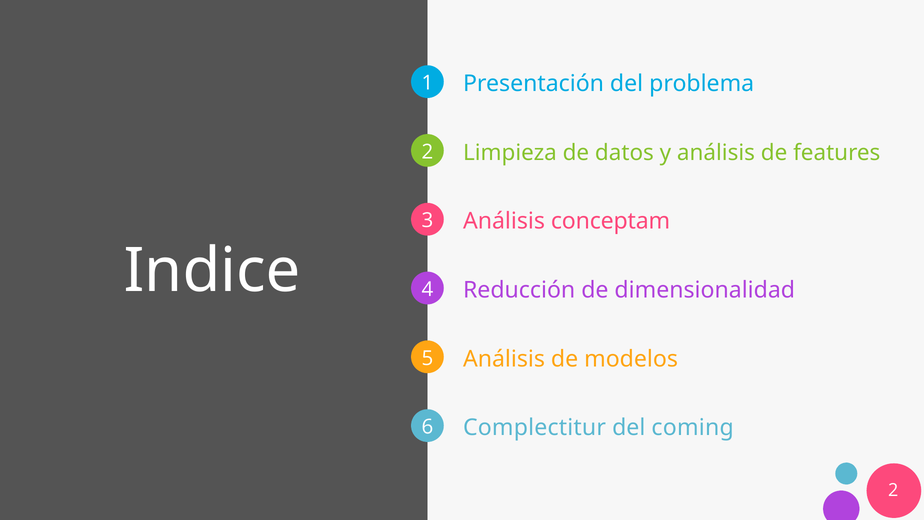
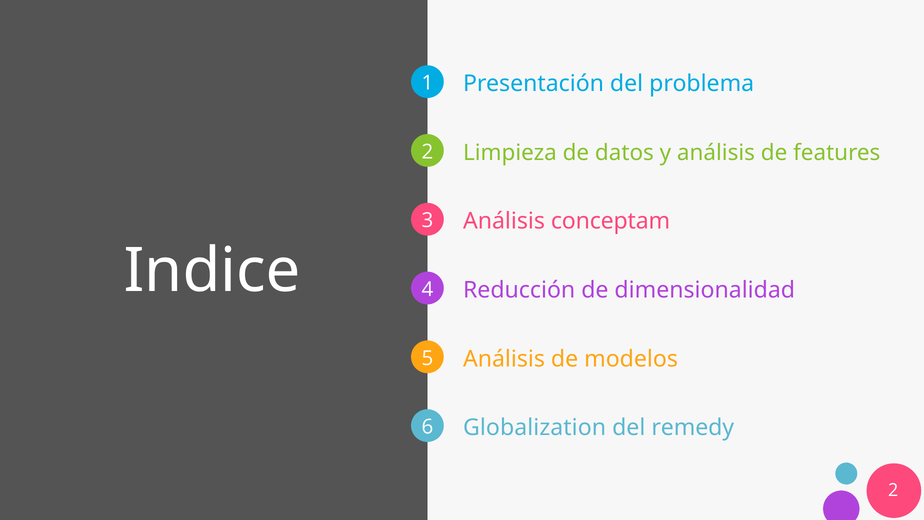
Complectitur: Complectitur -> Globalization
coming: coming -> remedy
